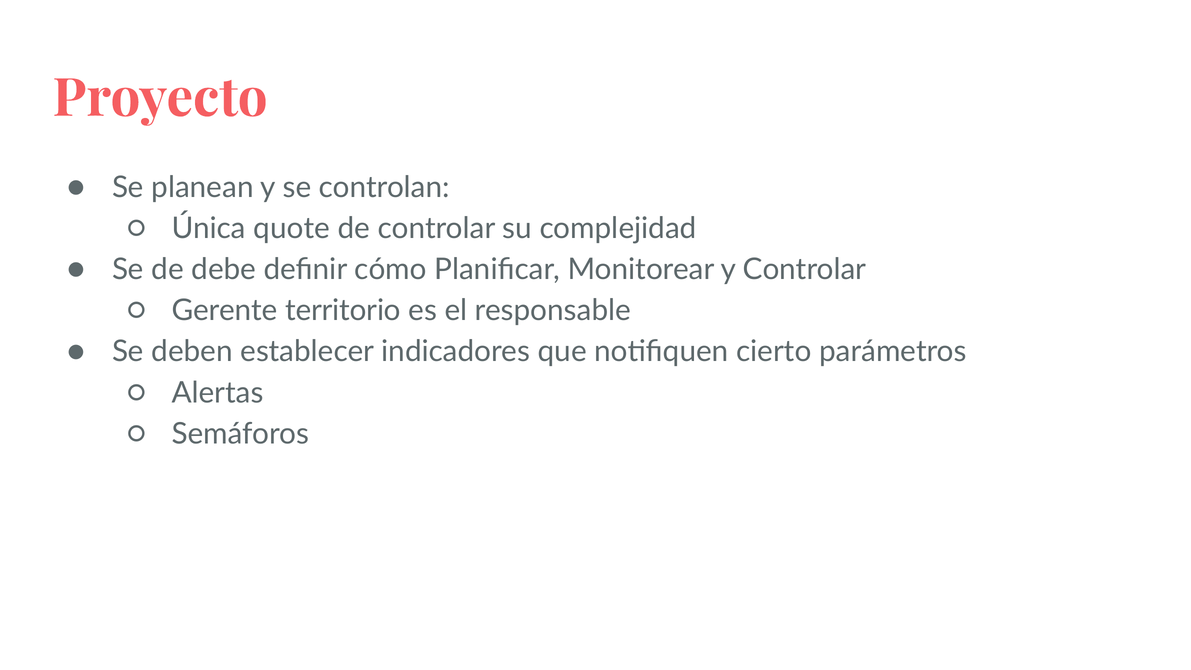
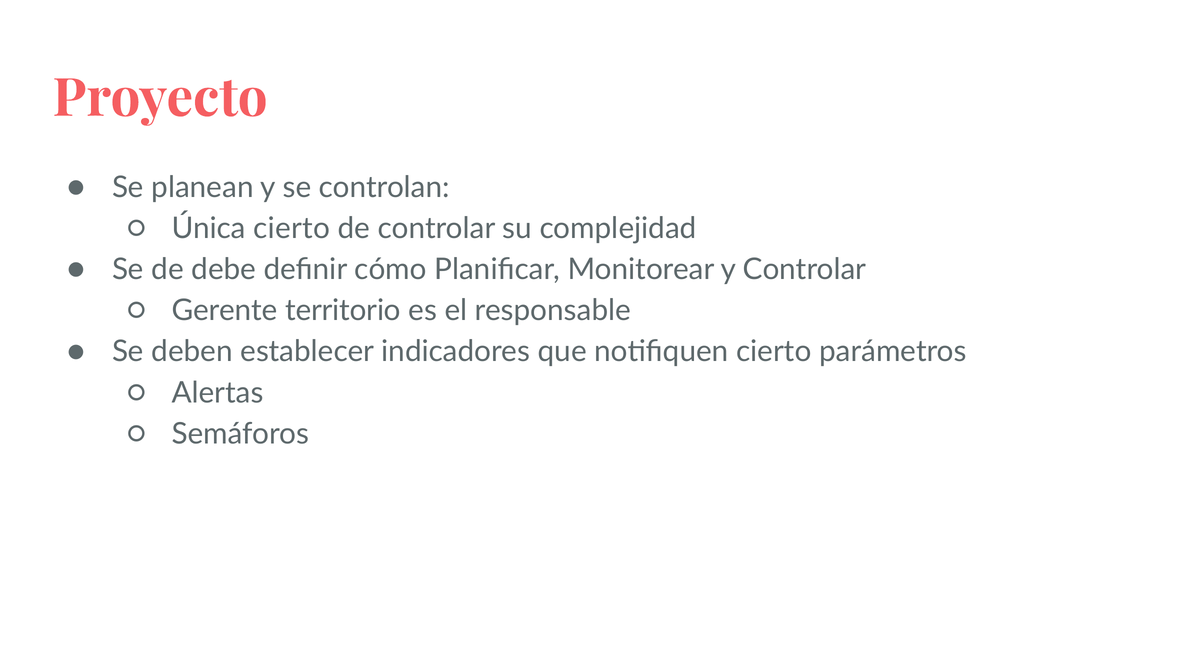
Única quote: quote -> cierto
